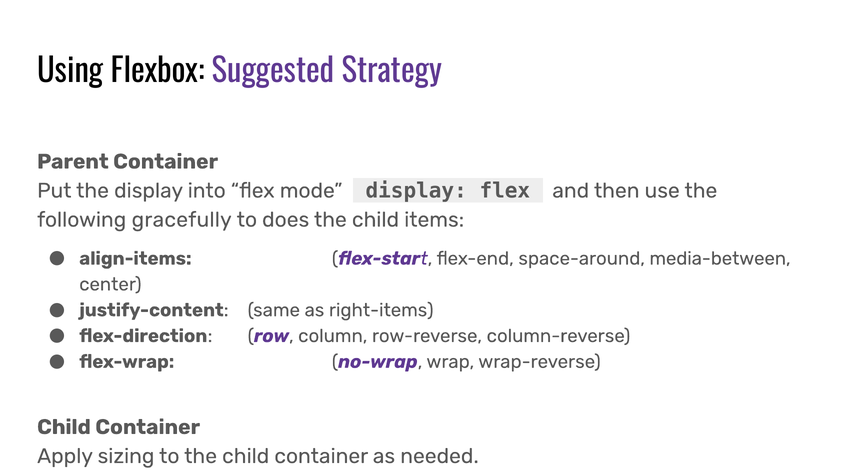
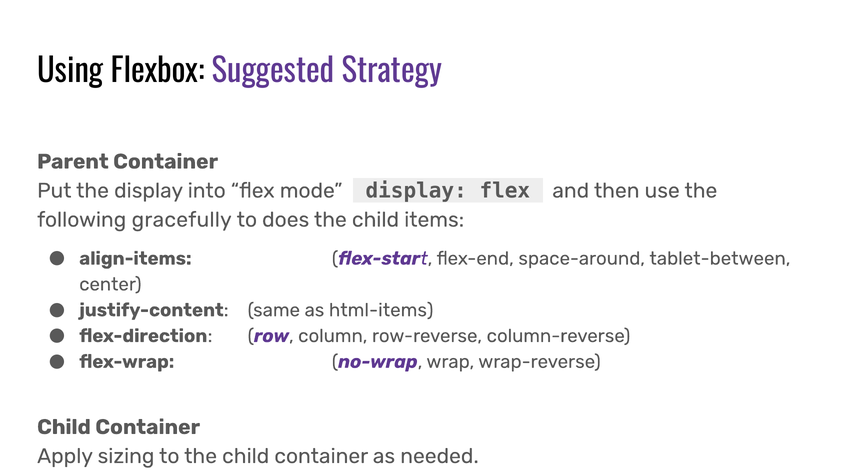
media-between: media-between -> tablet-between
right-items: right-items -> html-items
